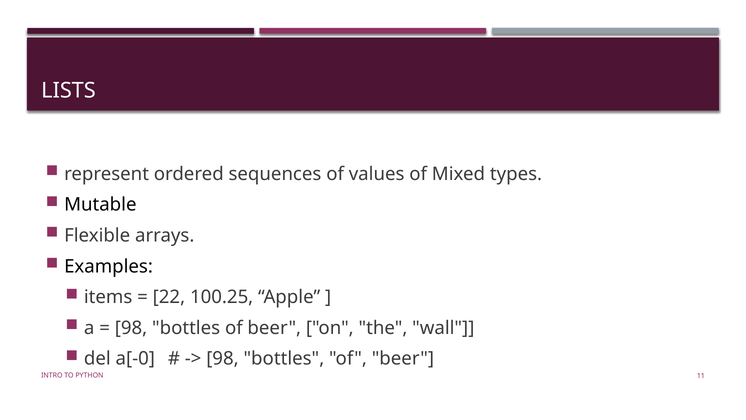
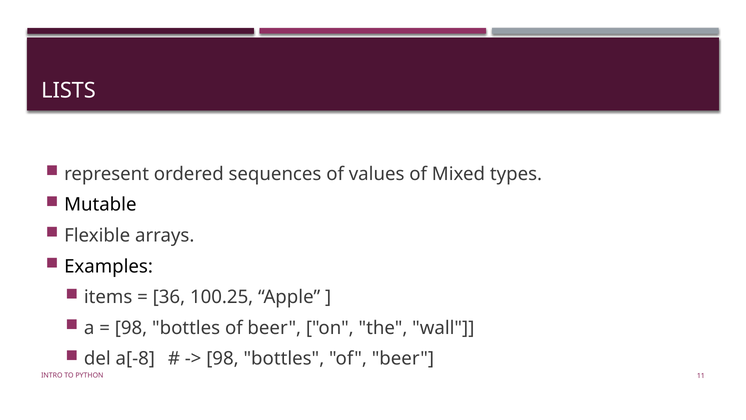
22: 22 -> 36
a[-0: a[-0 -> a[-8
